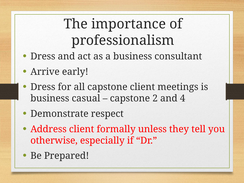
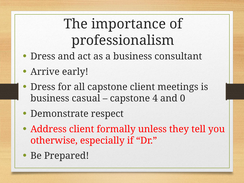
2: 2 -> 4
4: 4 -> 0
